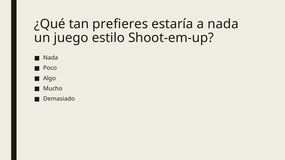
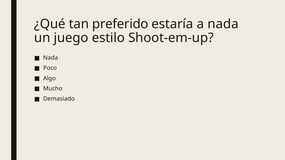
prefieres: prefieres -> preferido
